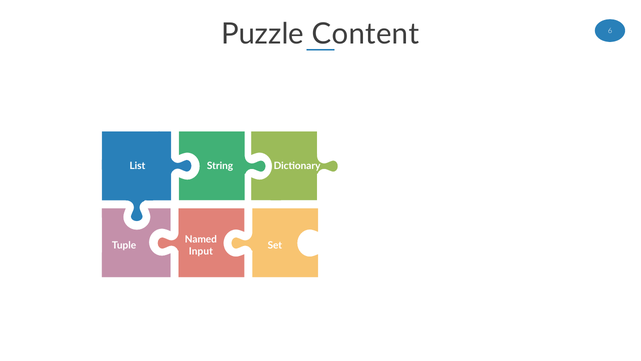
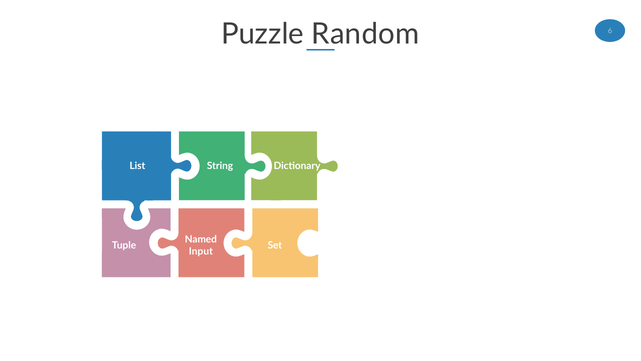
Content: Content -> Random
